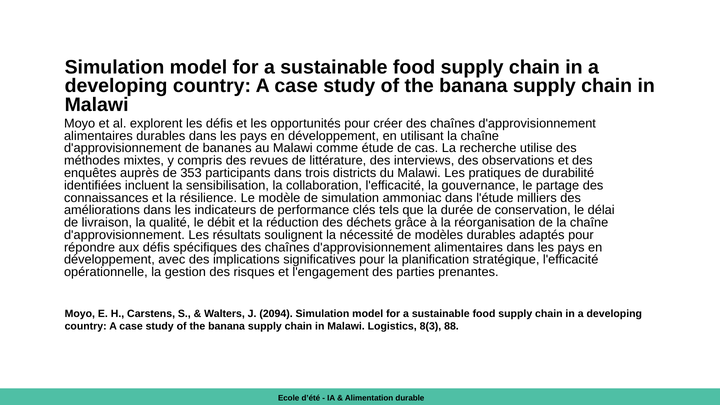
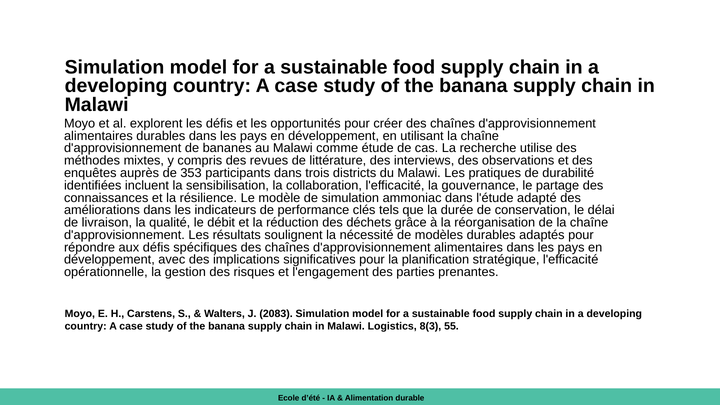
milliers: milliers -> adapté
2094: 2094 -> 2083
88: 88 -> 55
